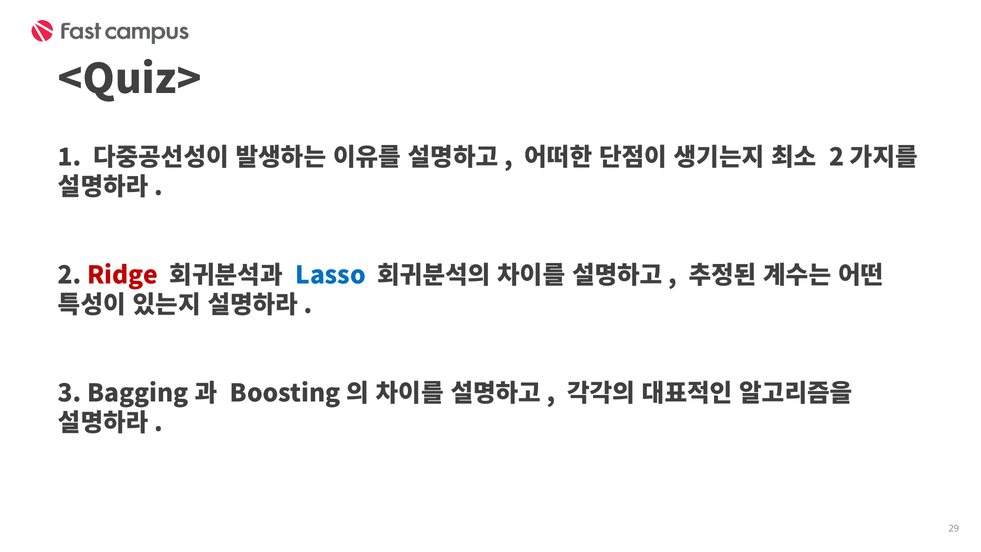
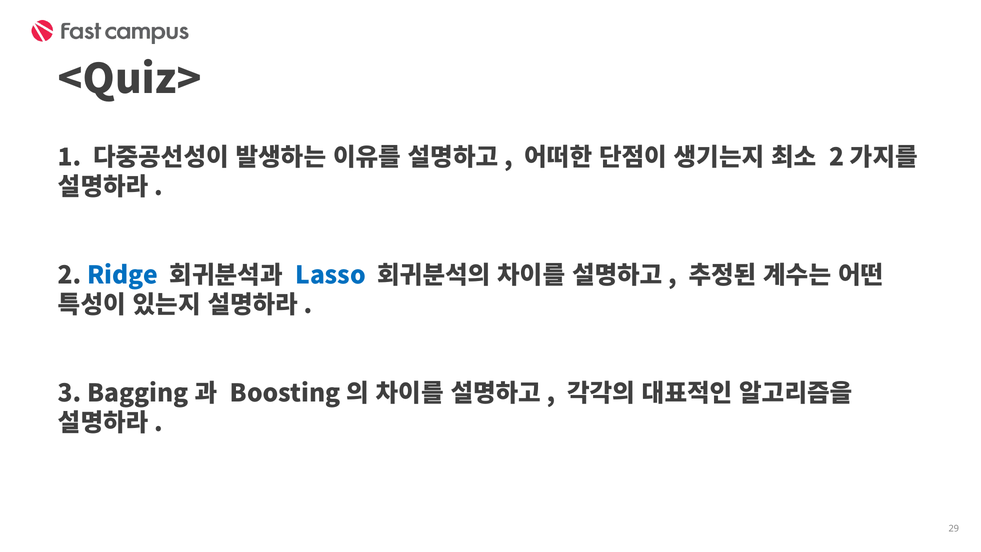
Ridge colour: red -> blue
